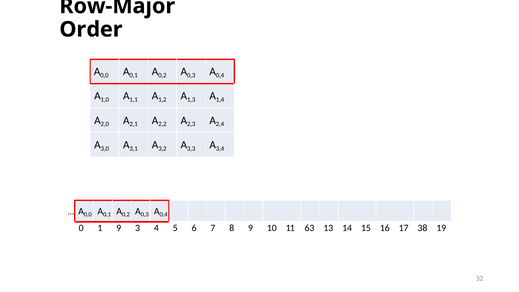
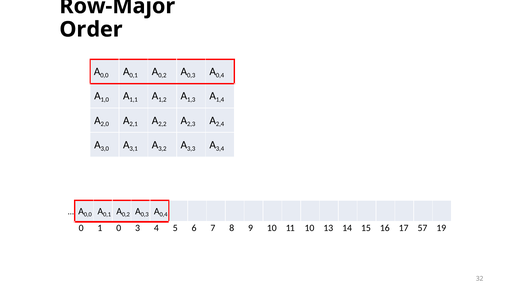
1 9: 9 -> 0
11 63: 63 -> 10
38: 38 -> 57
